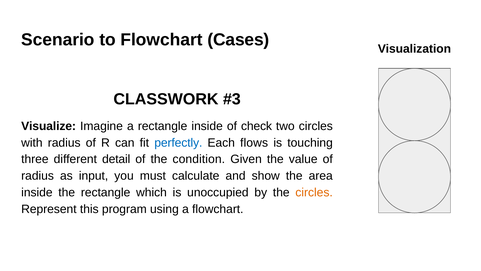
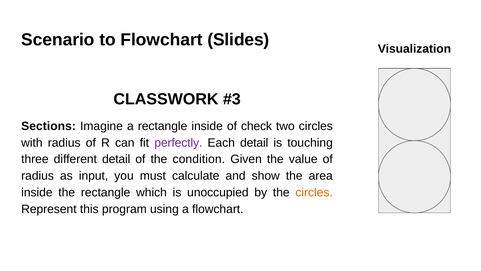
Cases: Cases -> Slides
Visualize: Visualize -> Sections
perfectly colour: blue -> purple
Each flows: flows -> detail
